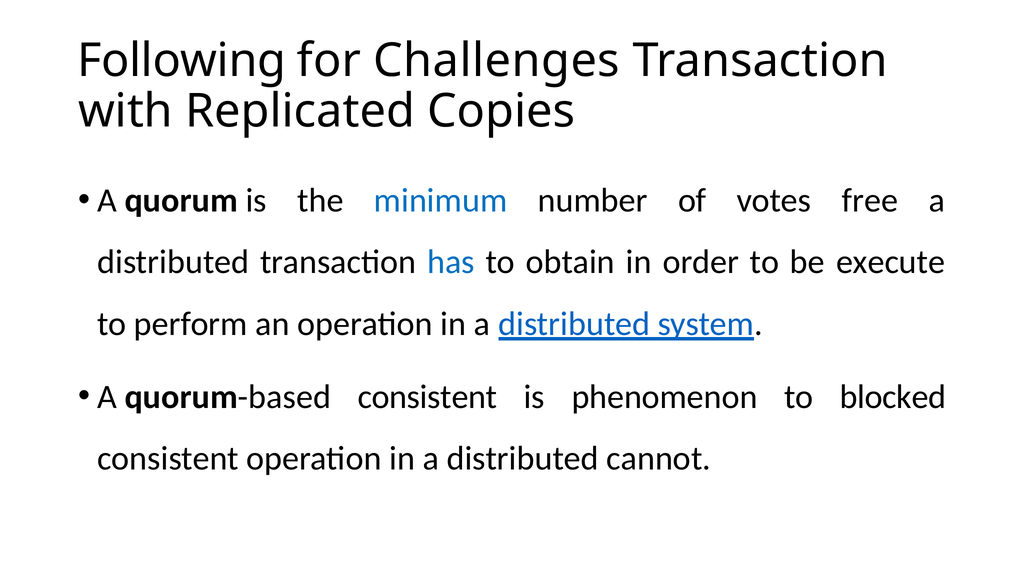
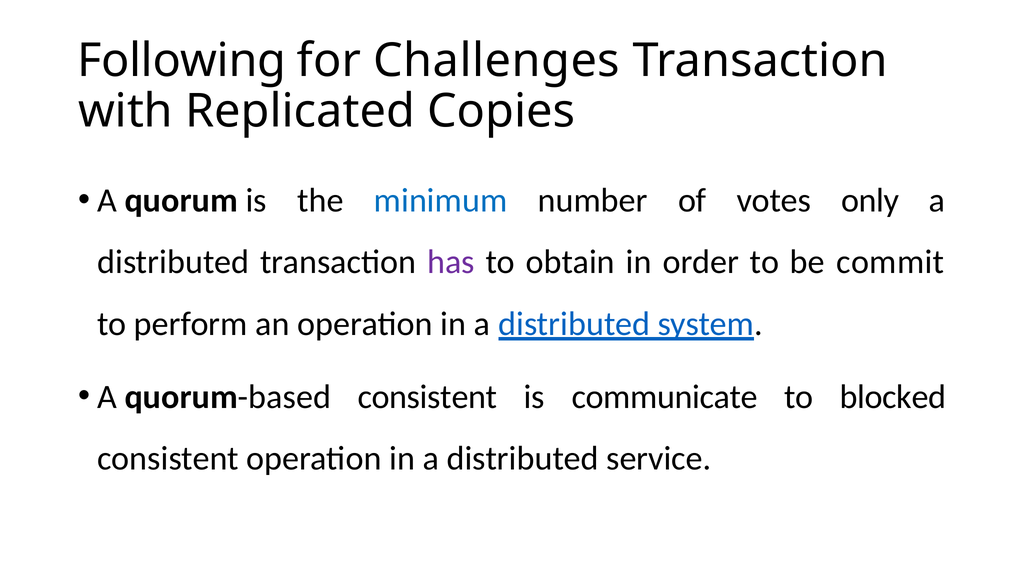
free: free -> only
has colour: blue -> purple
execute: execute -> commit
phenomenon: phenomenon -> communicate
cannot: cannot -> service
